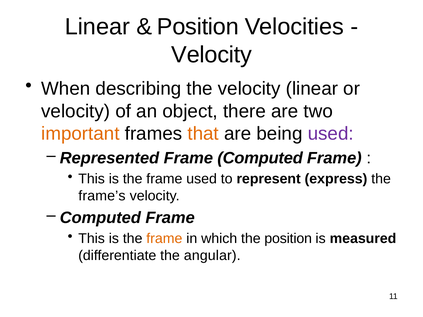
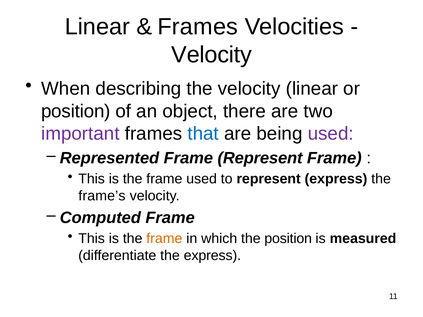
Position at (198, 27): Position -> Frames
velocity at (76, 111): velocity -> position
important colour: orange -> purple
that colour: orange -> blue
Frame Computed: Computed -> Represent
the angular: angular -> express
